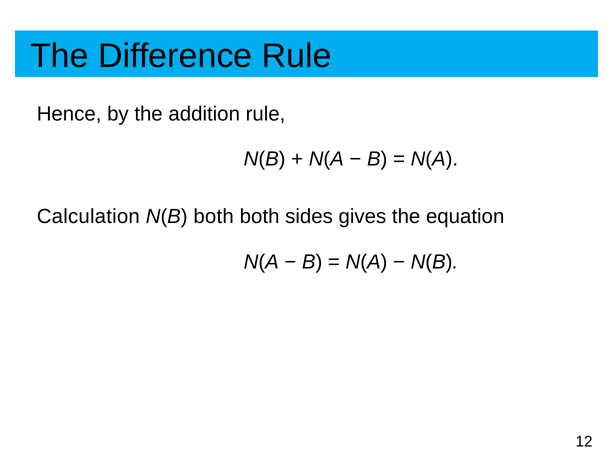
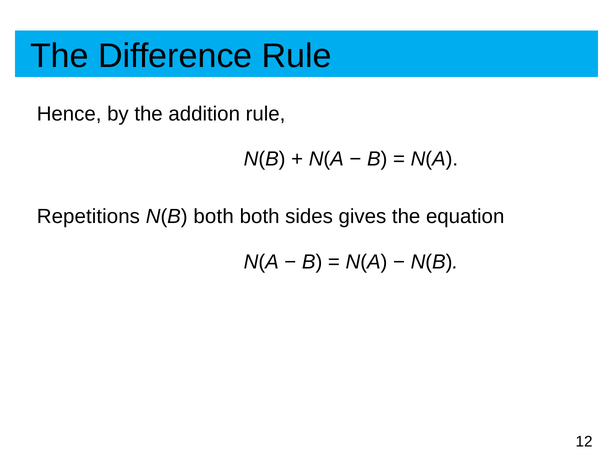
Calculation: Calculation -> Repetitions
